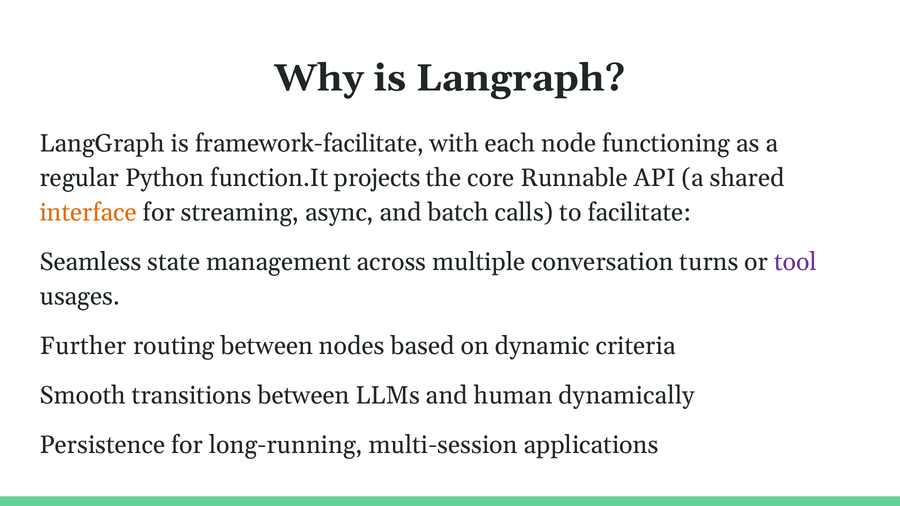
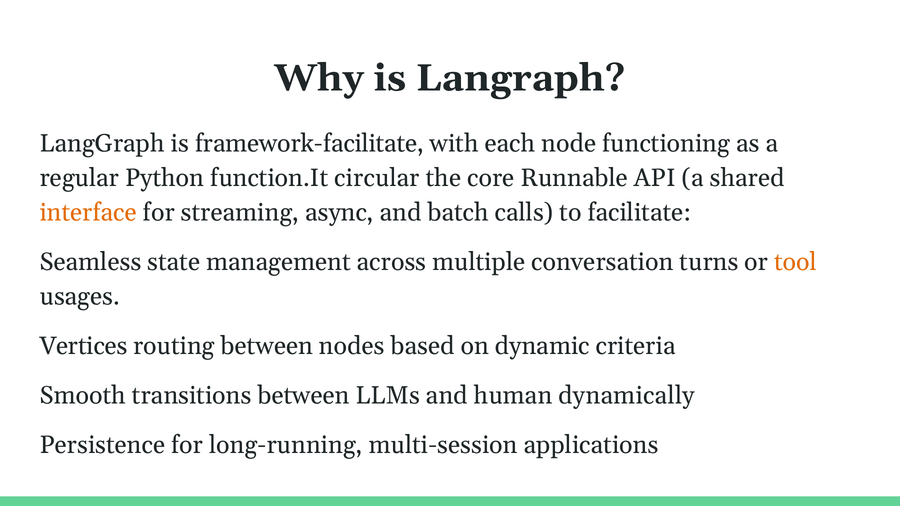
projects: projects -> circular
tool colour: purple -> orange
Further: Further -> Vertices
